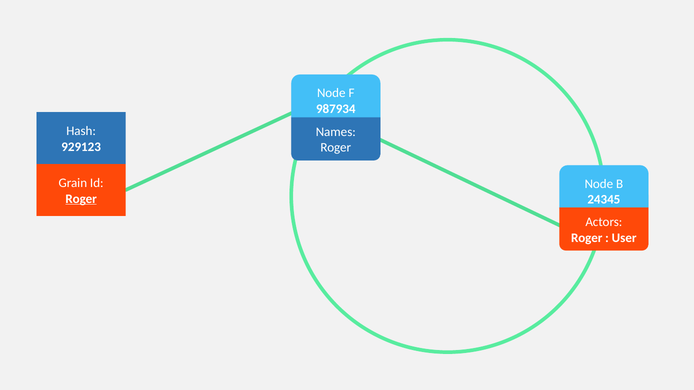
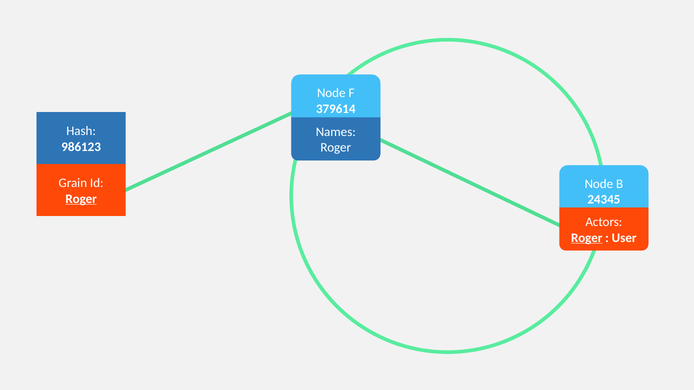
987934: 987934 -> 379614
929123: 929123 -> 986123
Roger at (587, 238) underline: none -> present
